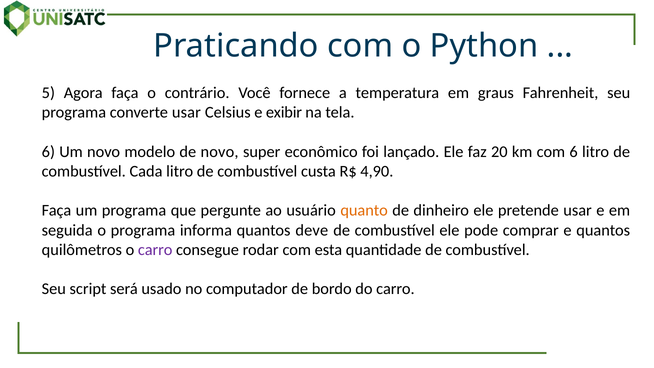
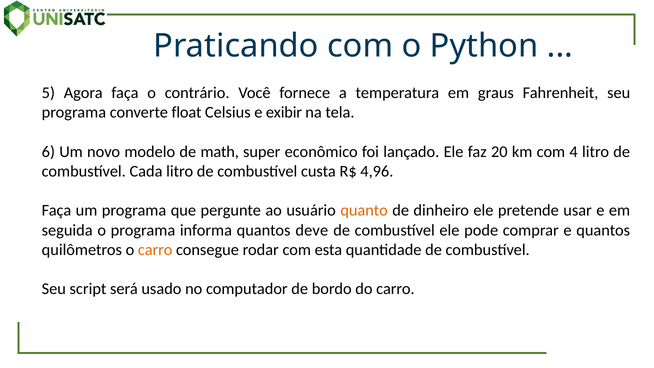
converte usar: usar -> float
de novo: novo -> math
com 6: 6 -> 4
4,90: 4,90 -> 4,96
carro at (155, 250) colour: purple -> orange
